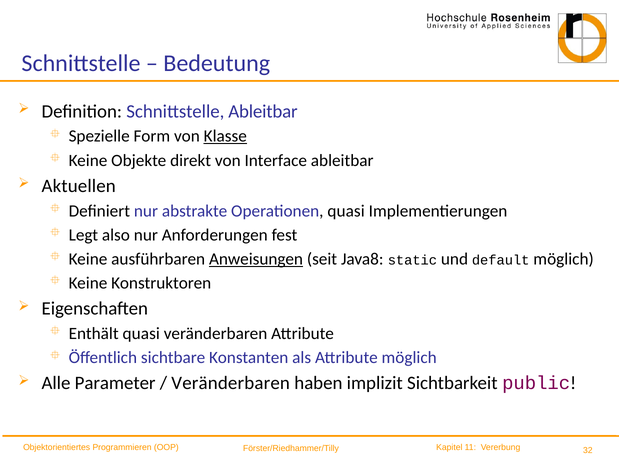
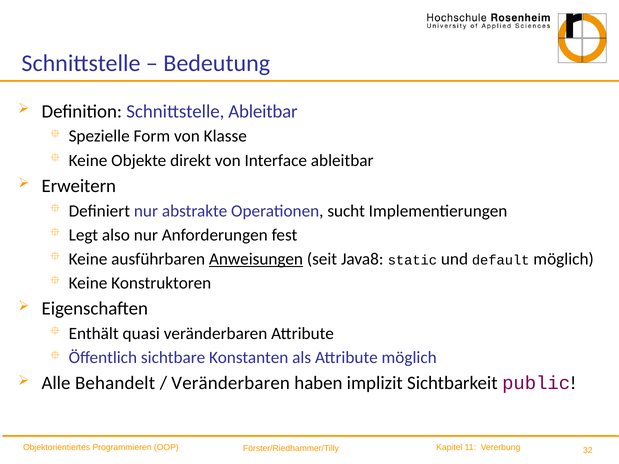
Klasse underline: present -> none
Aktuellen: Aktuellen -> Erweitern
Operationen quasi: quasi -> sucht
Parameter: Parameter -> Behandelt
